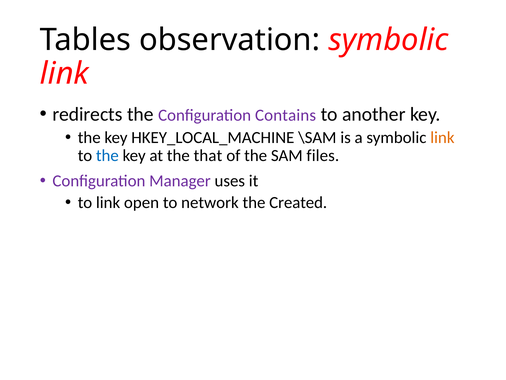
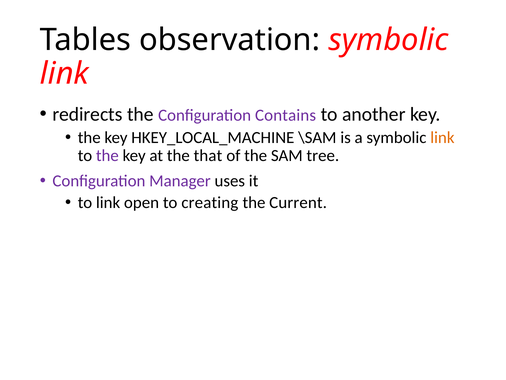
the at (107, 156) colour: blue -> purple
files: files -> tree
network: network -> creating
Created: Created -> Current
